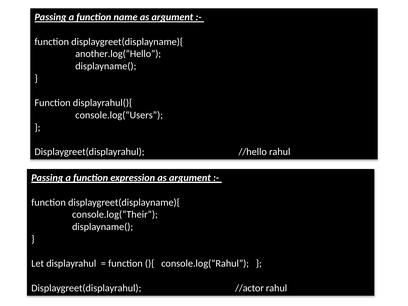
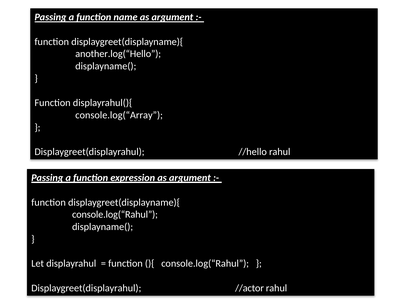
console.log(“Users: console.log(“Users -> console.log(“Array
console.log(“Their at (115, 215): console.log(“Their -> console.log(“Rahul
